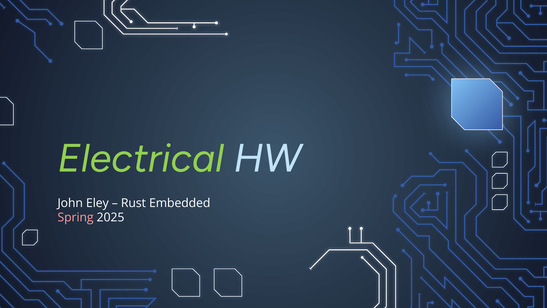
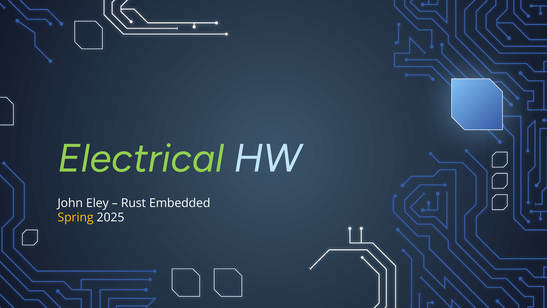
Spring colour: pink -> yellow
